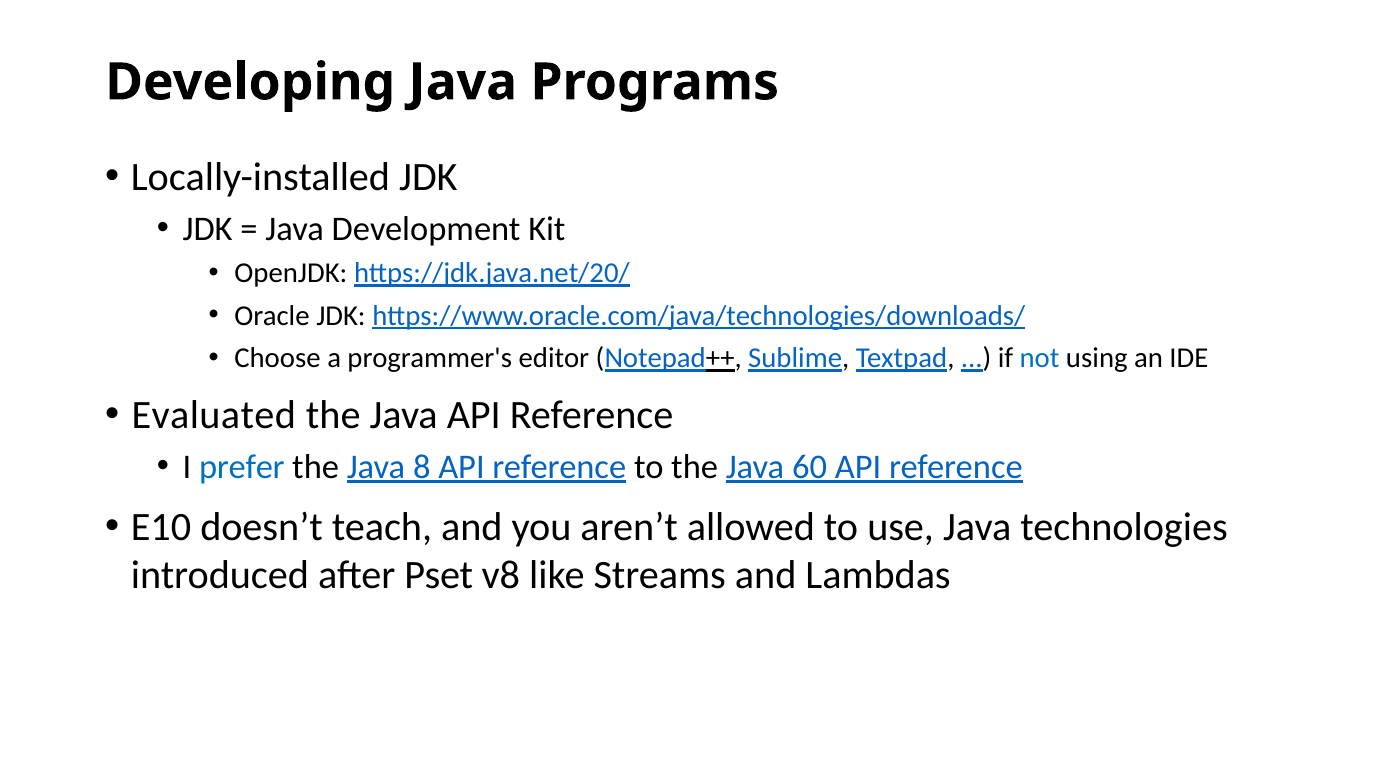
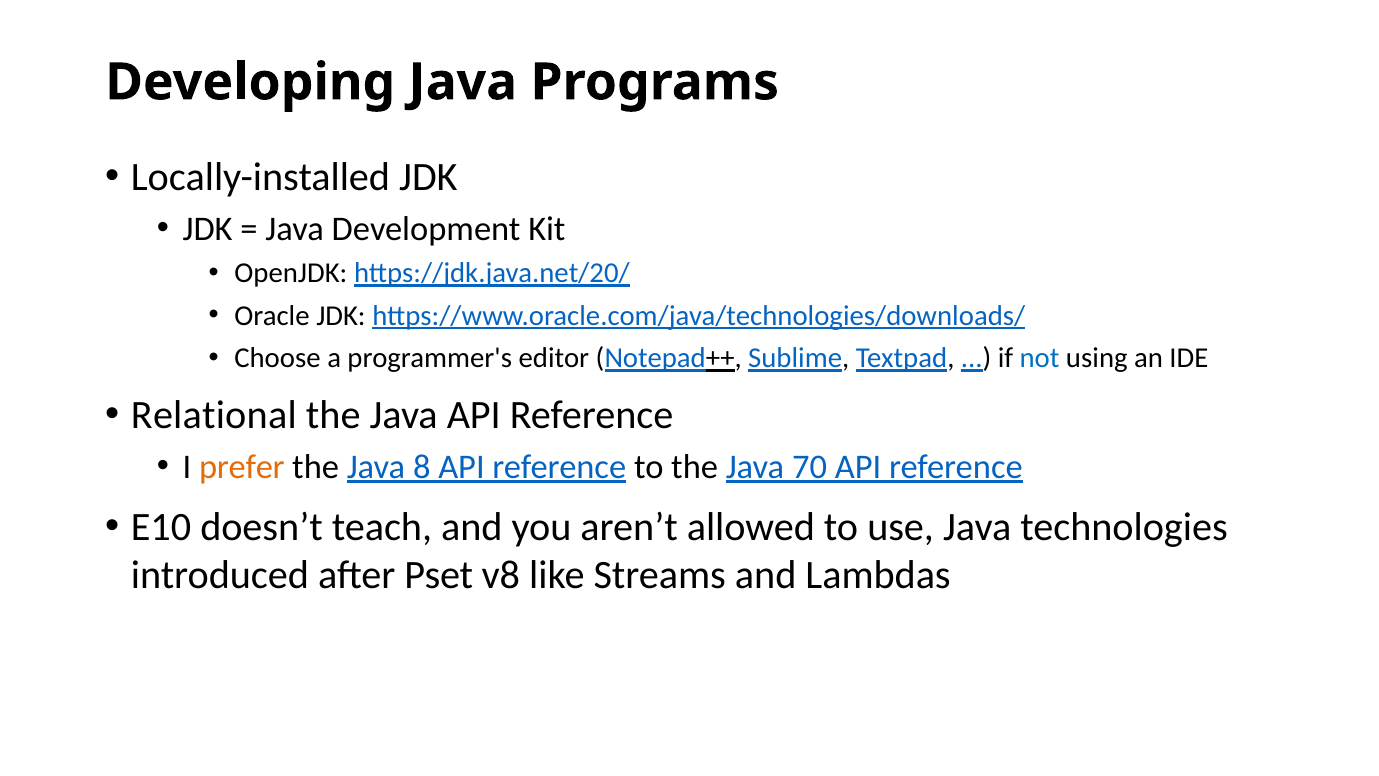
Evaluated: Evaluated -> Relational
prefer colour: blue -> orange
60: 60 -> 70
